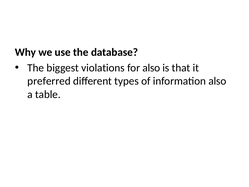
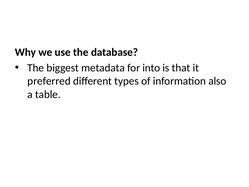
violations: violations -> metadata
for also: also -> into
